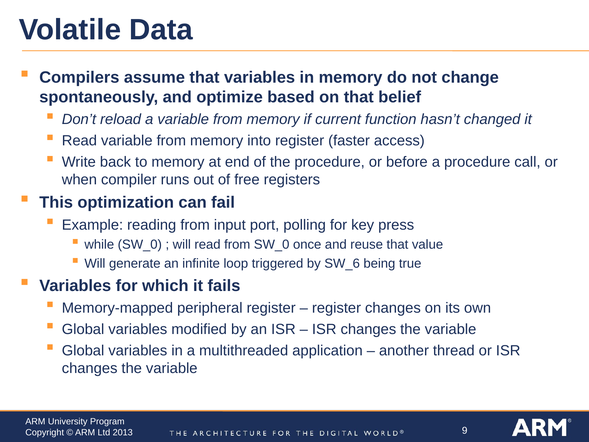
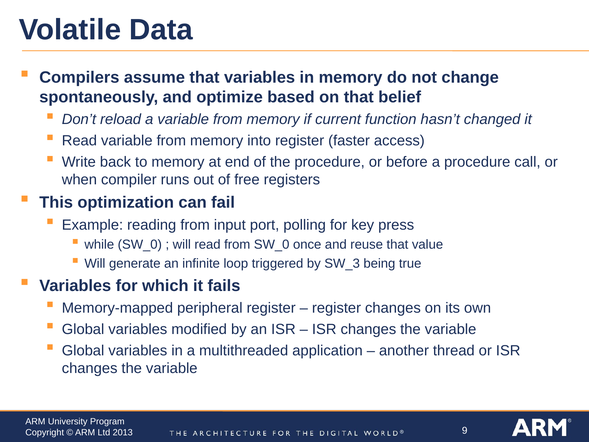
SW_6: SW_6 -> SW_3
